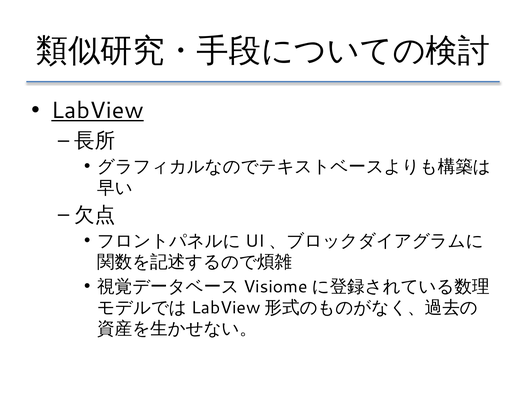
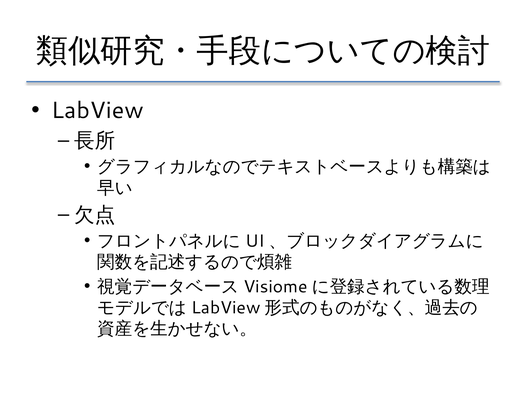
LabView underline: present -> none
